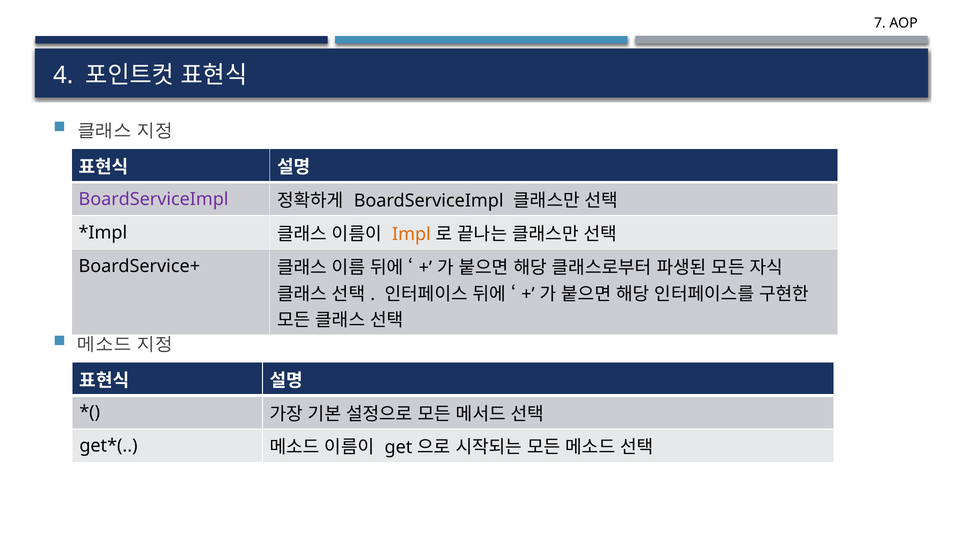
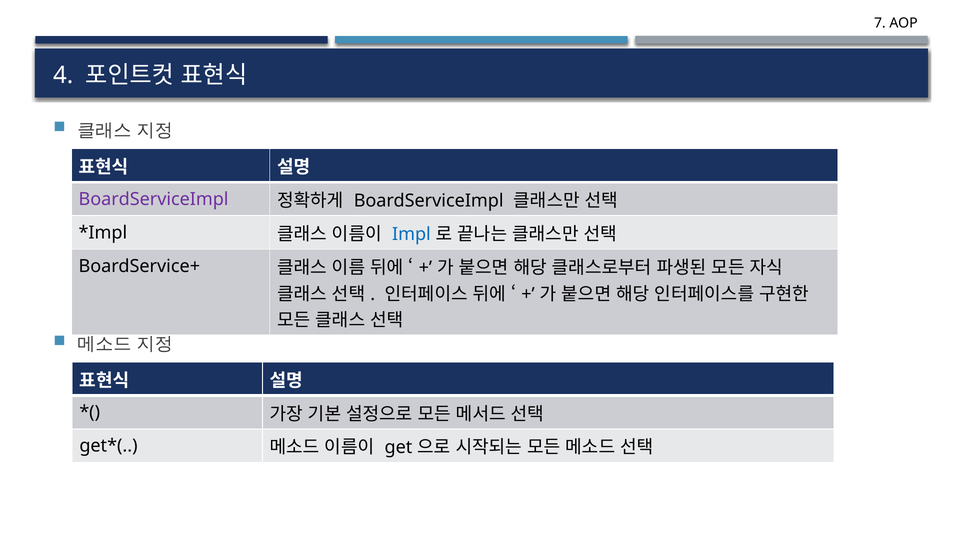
Impl colour: orange -> blue
